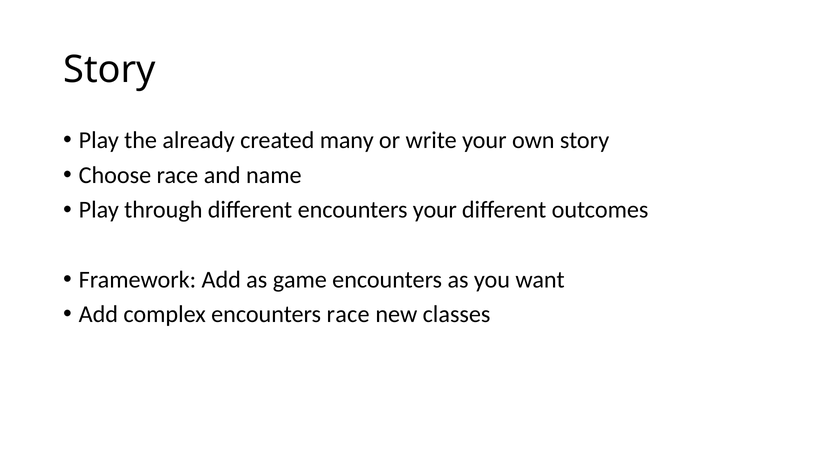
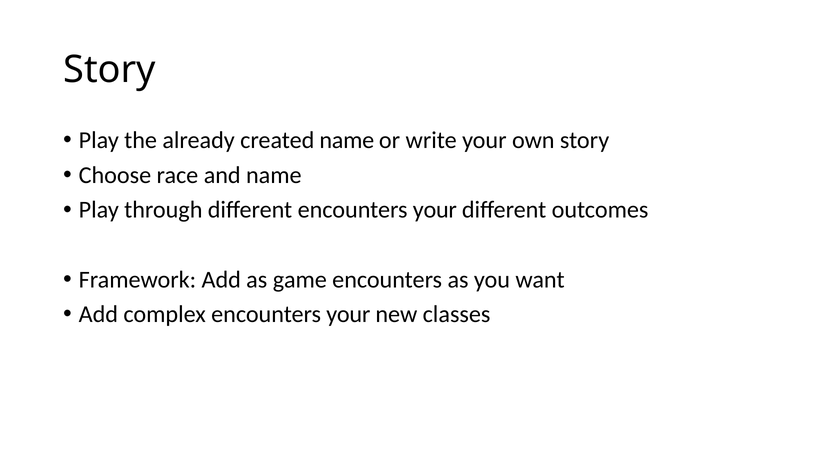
created many: many -> name
complex encounters race: race -> your
